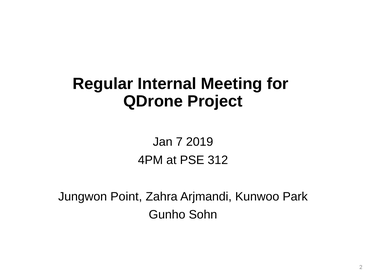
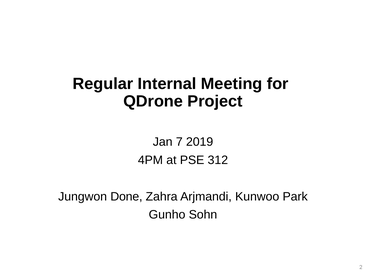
Point: Point -> Done
